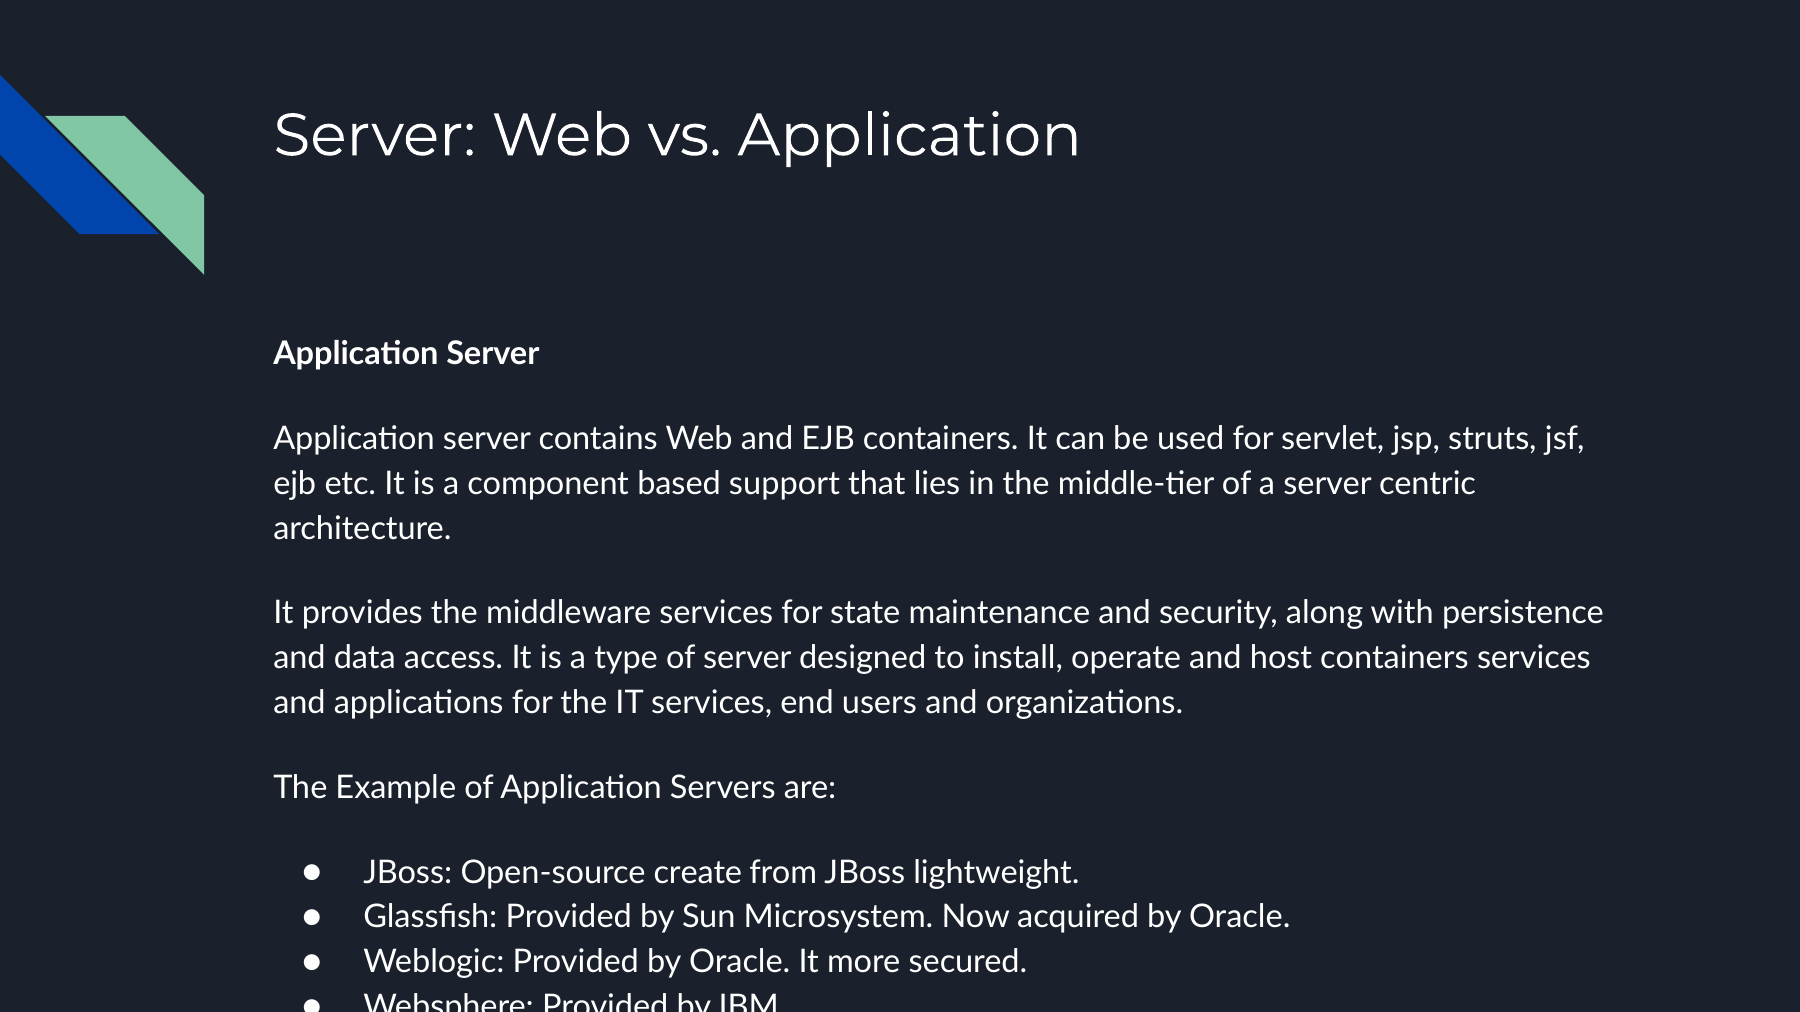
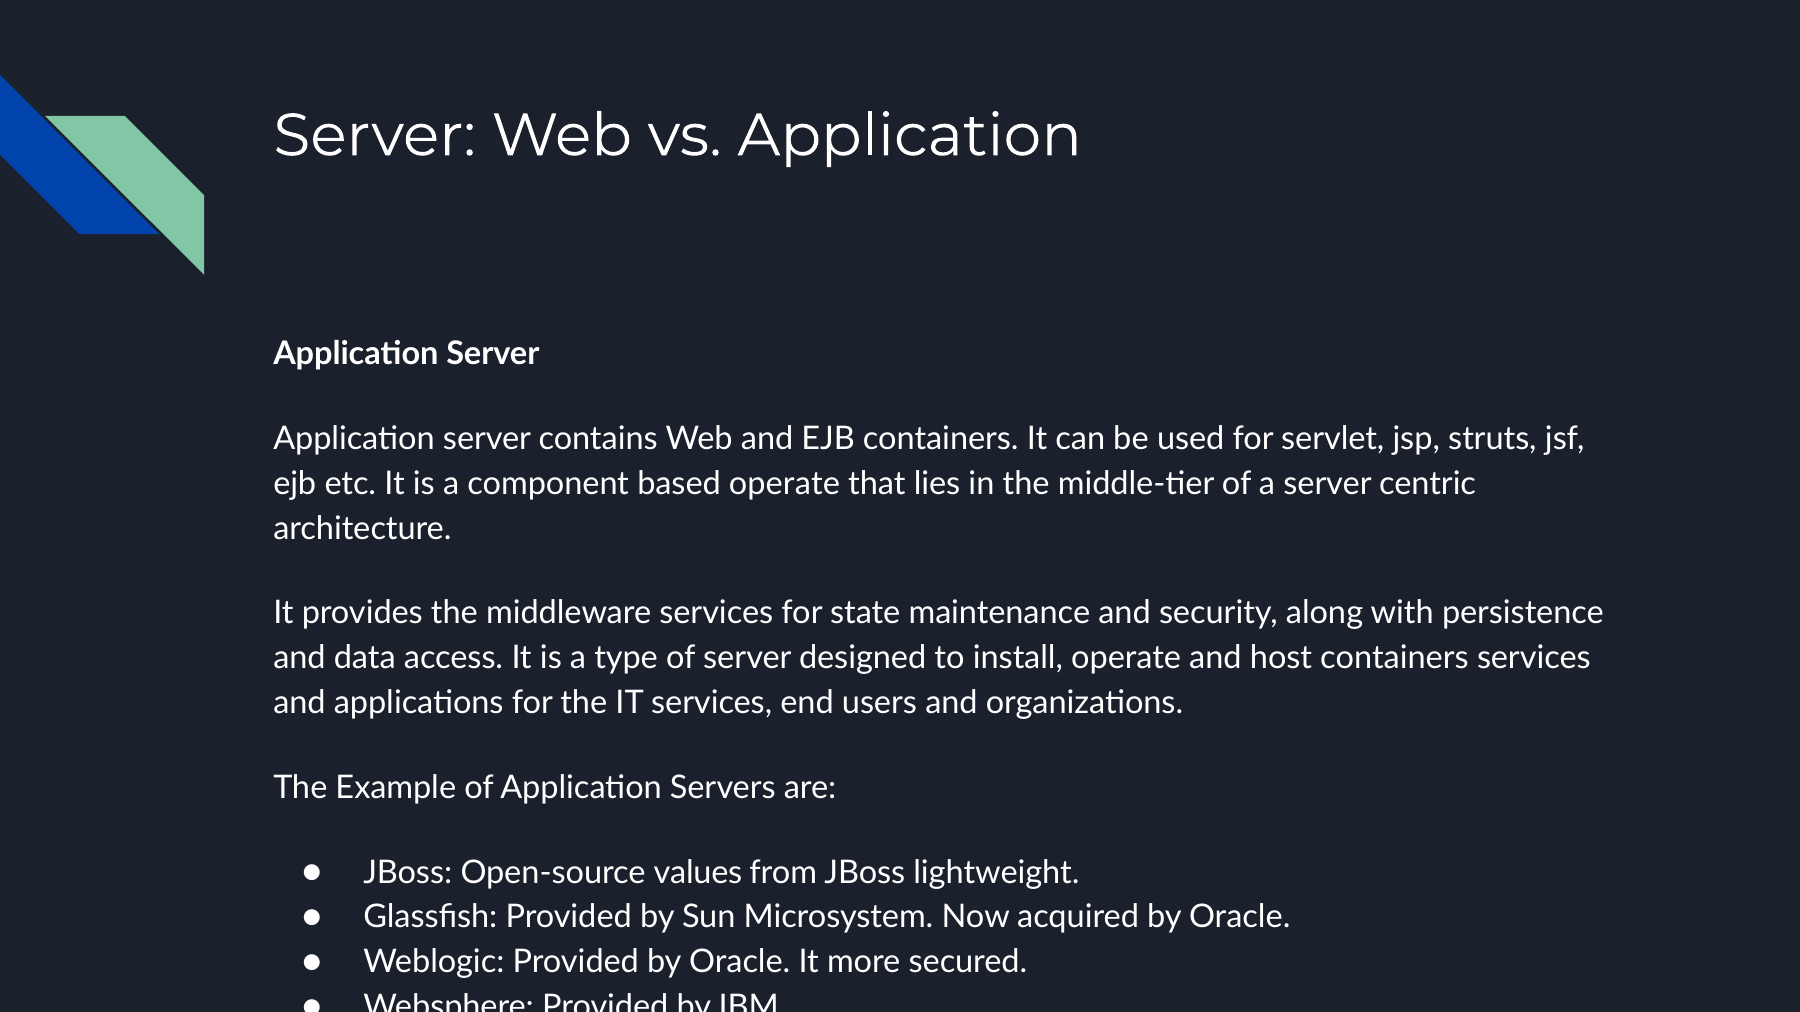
based support: support -> operate
create: create -> values
